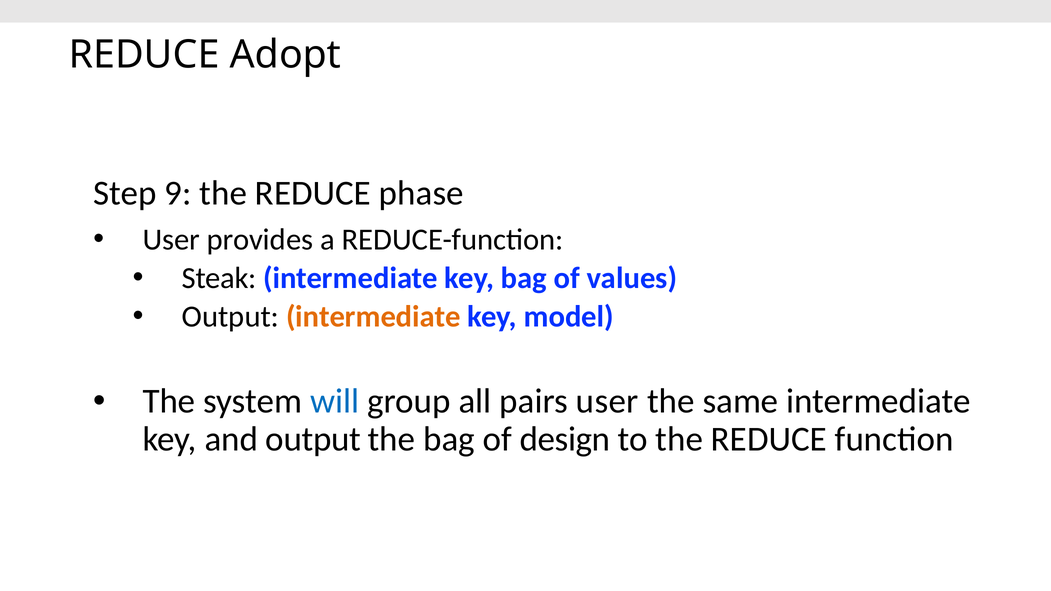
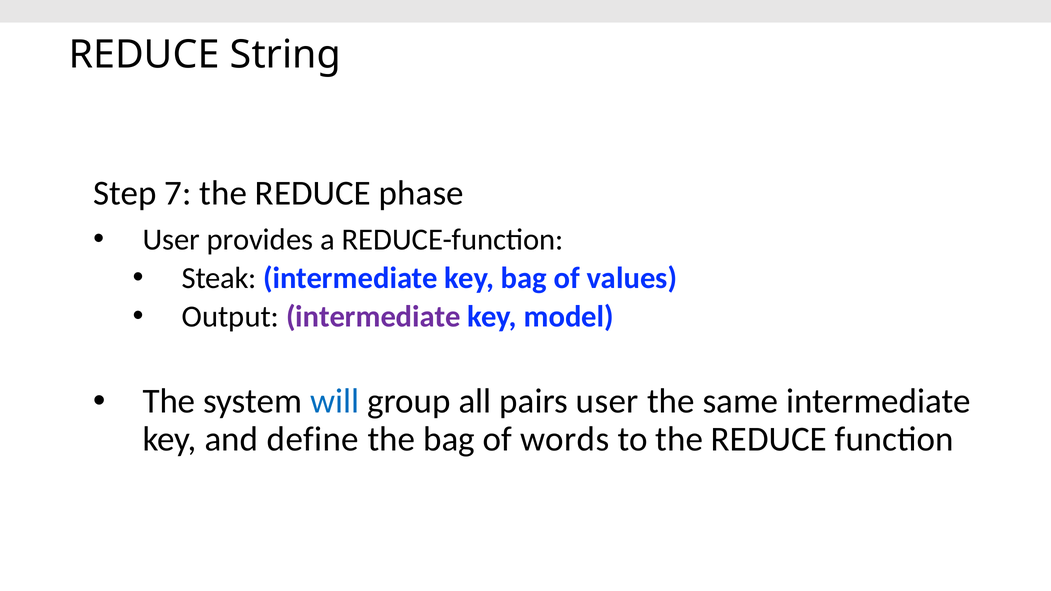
Adopt: Adopt -> String
9: 9 -> 7
intermediate at (373, 317) colour: orange -> purple
and output: output -> define
design: design -> words
